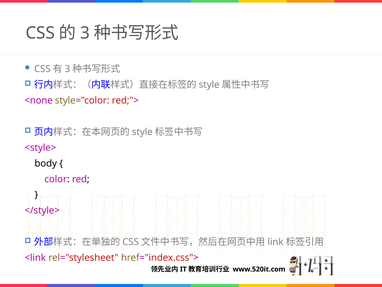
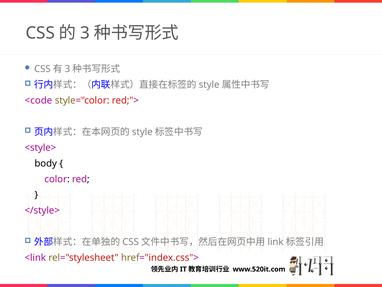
<none: <none -> <code
